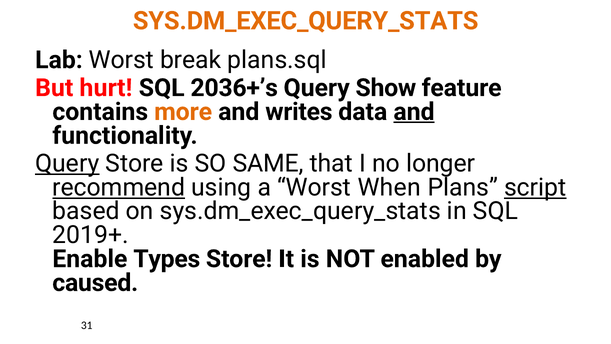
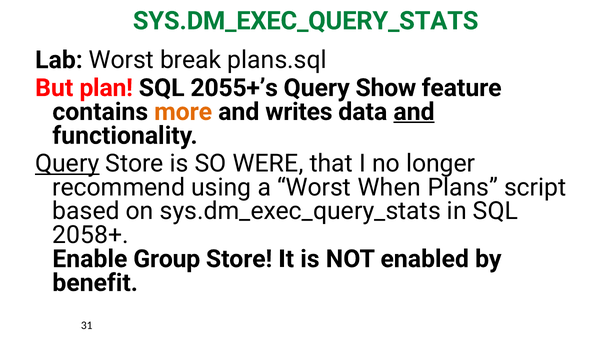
SYS.DM_EXEC_QUERY_STATS at (306, 21) colour: orange -> green
hurt: hurt -> plan
2036+’s: 2036+’s -> 2055+’s
SAME: SAME -> WERE
recommend underline: present -> none
script underline: present -> none
2019+: 2019+ -> 2058+
Types: Types -> Group
caused: caused -> benefit
